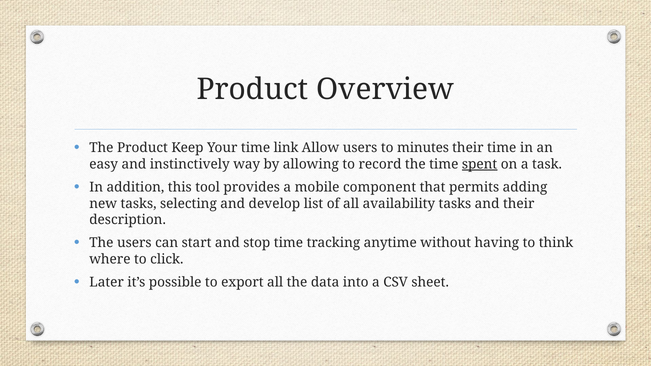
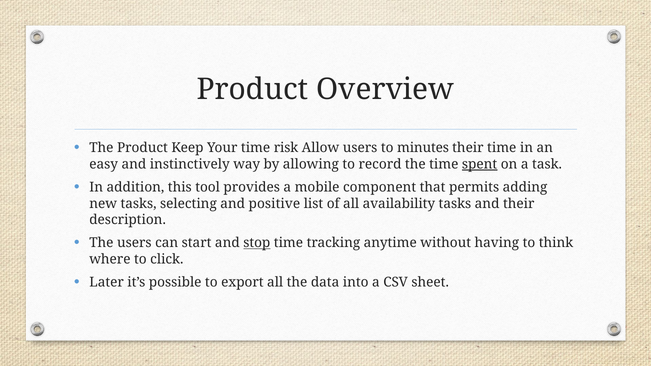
link: link -> risk
develop: develop -> positive
stop underline: none -> present
